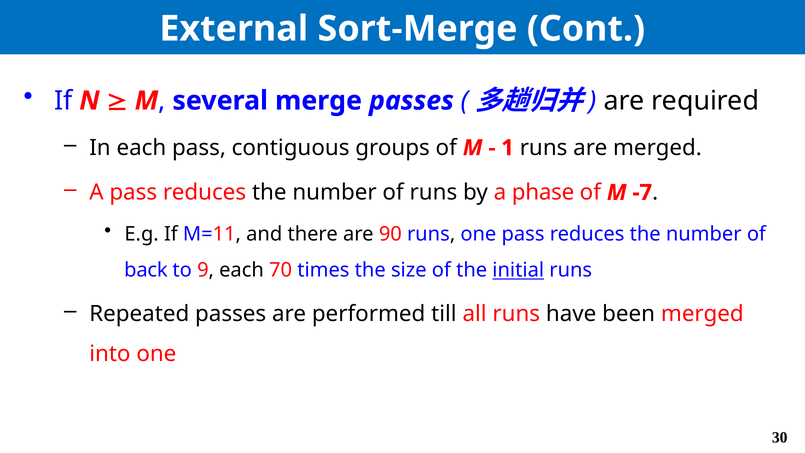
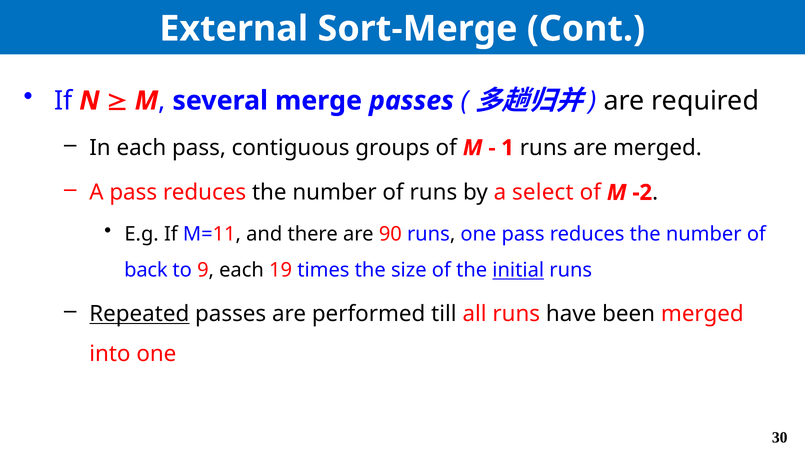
phase: phase -> select
-7: -7 -> -2
70: 70 -> 19
Repeated underline: none -> present
